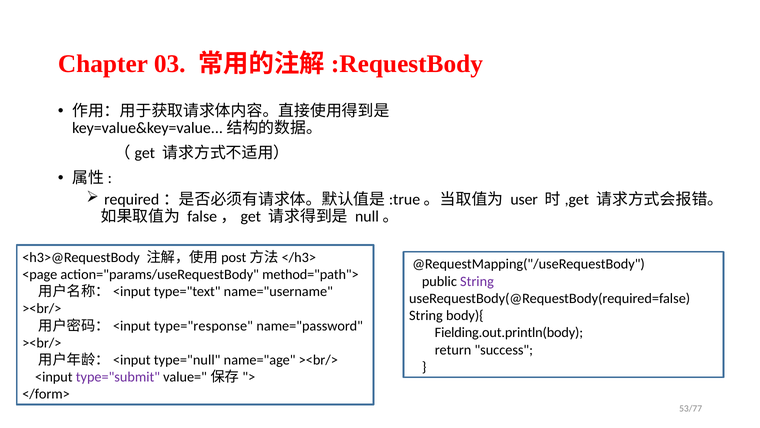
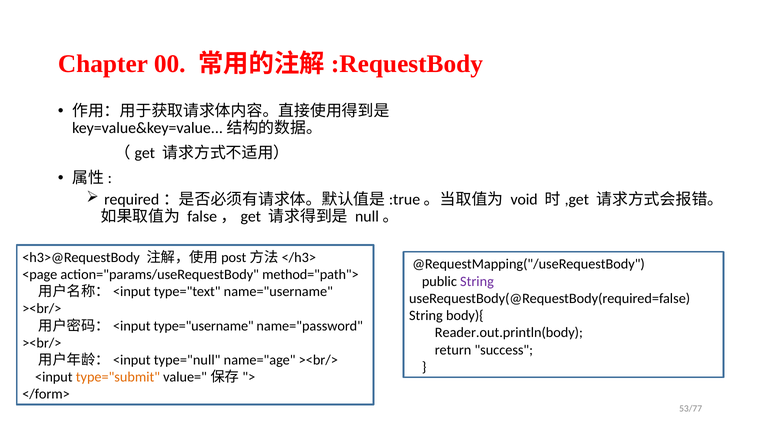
03: 03 -> 00
user: user -> void
type="response: type="response -> type="username
Fielding.out.println(body: Fielding.out.println(body -> Reader.out.println(body
type="submit colour: purple -> orange
